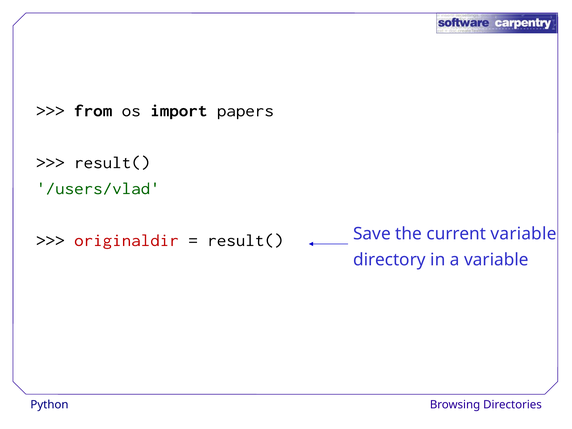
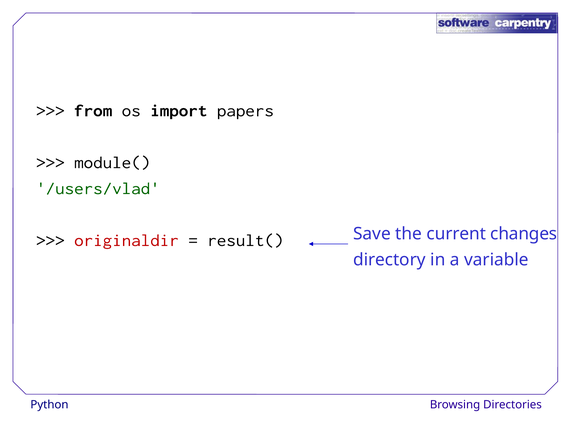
result( at (112, 162): result( -> module(
current variable: variable -> changes
